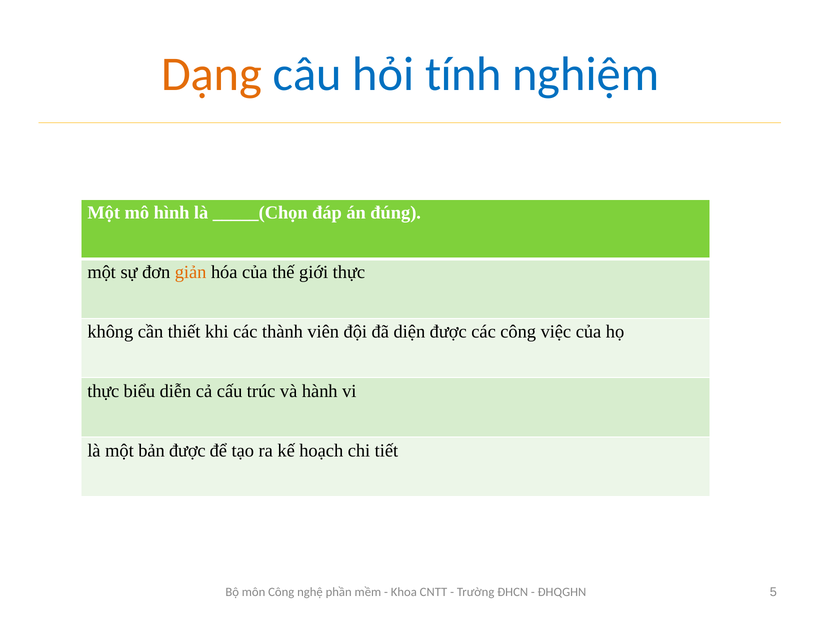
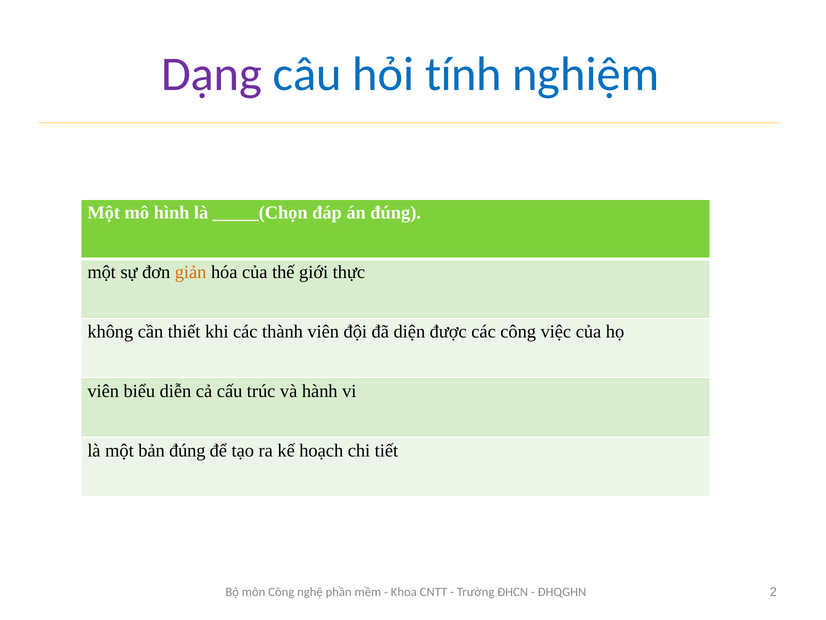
Dạng colour: orange -> purple
thực at (103, 391): thực -> viên
bản được: được -> đúng
5: 5 -> 2
